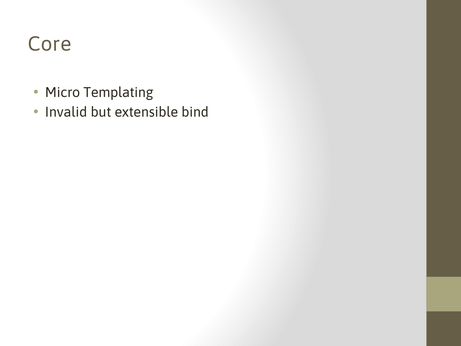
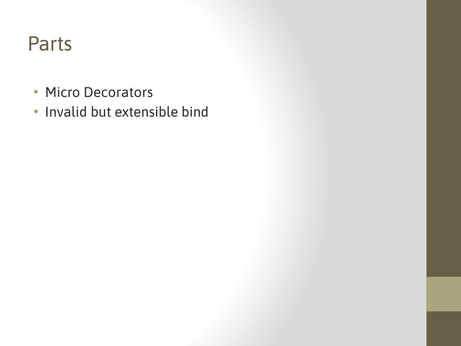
Core: Core -> Parts
Templating: Templating -> Decorators
